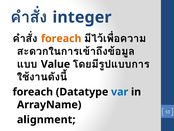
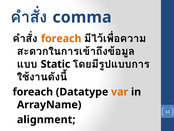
integer: integer -> comma
Value: Value -> Static
var colour: blue -> orange
